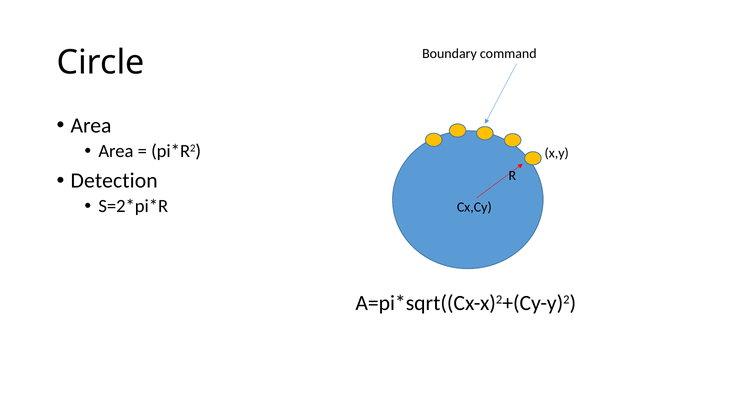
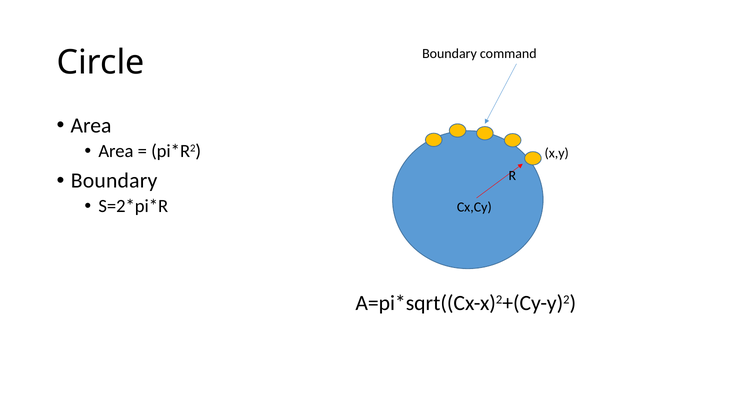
Detection at (114, 181): Detection -> Boundary
